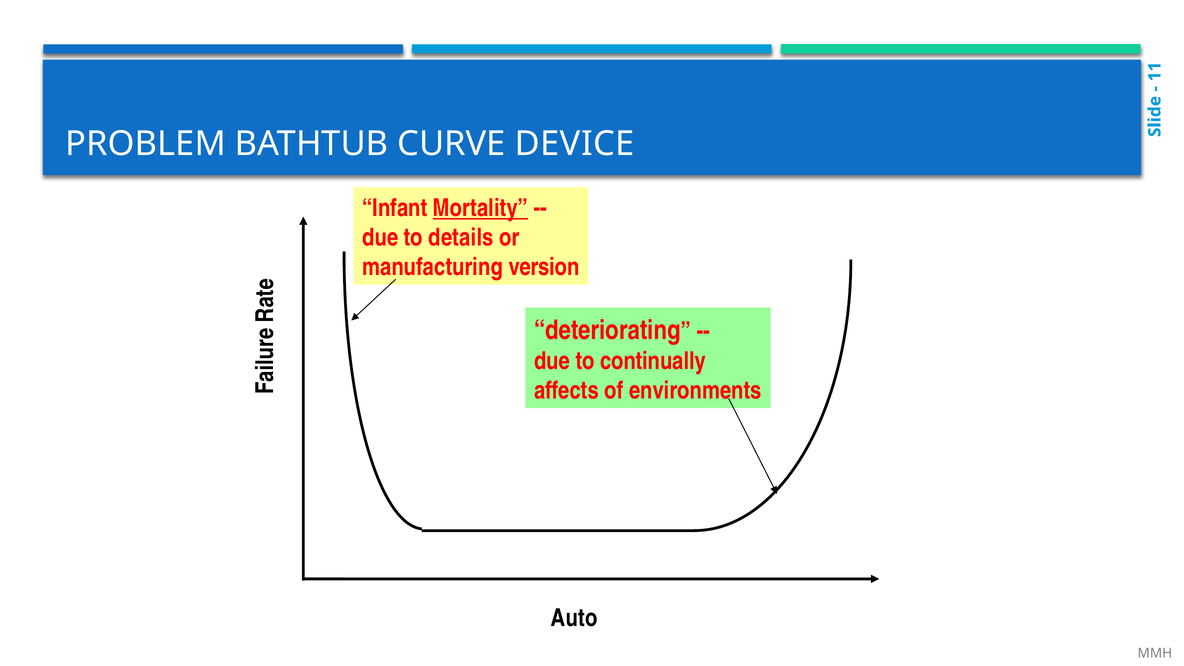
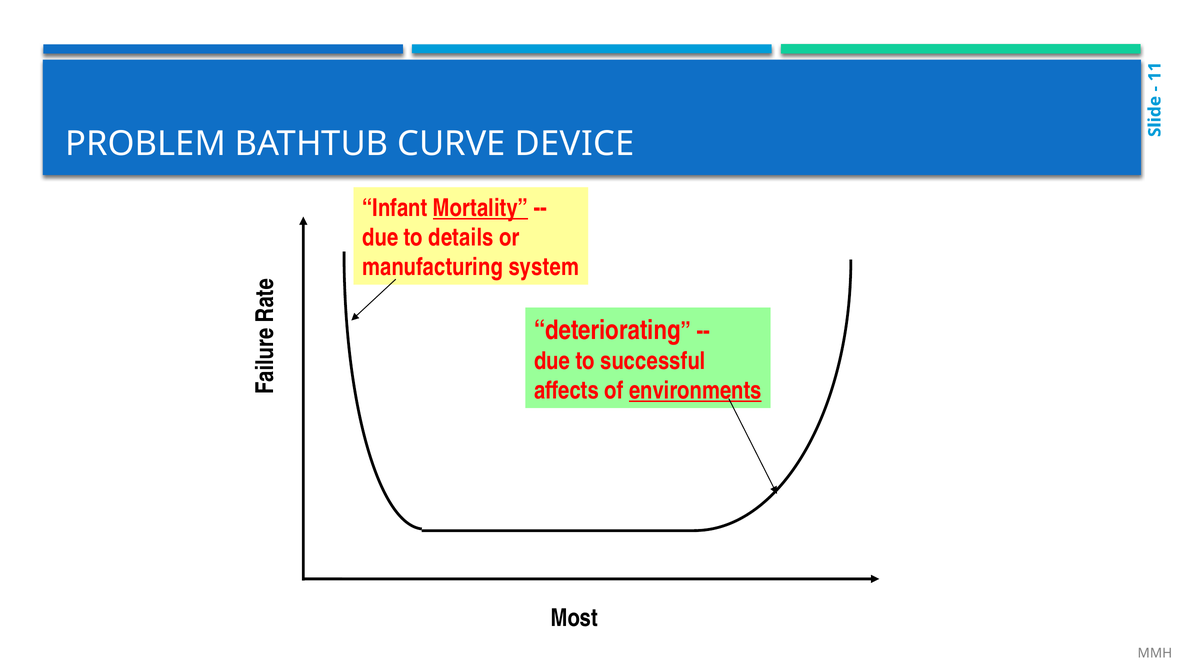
version: version -> system
continually: continually -> successful
environments underline: none -> present
Auto: Auto -> Most
